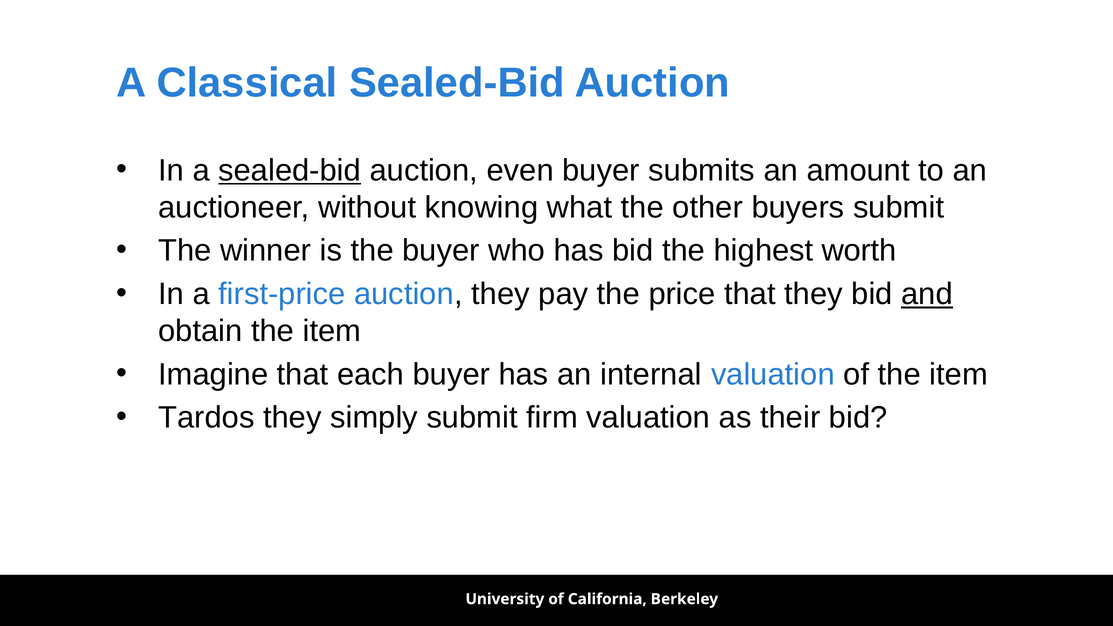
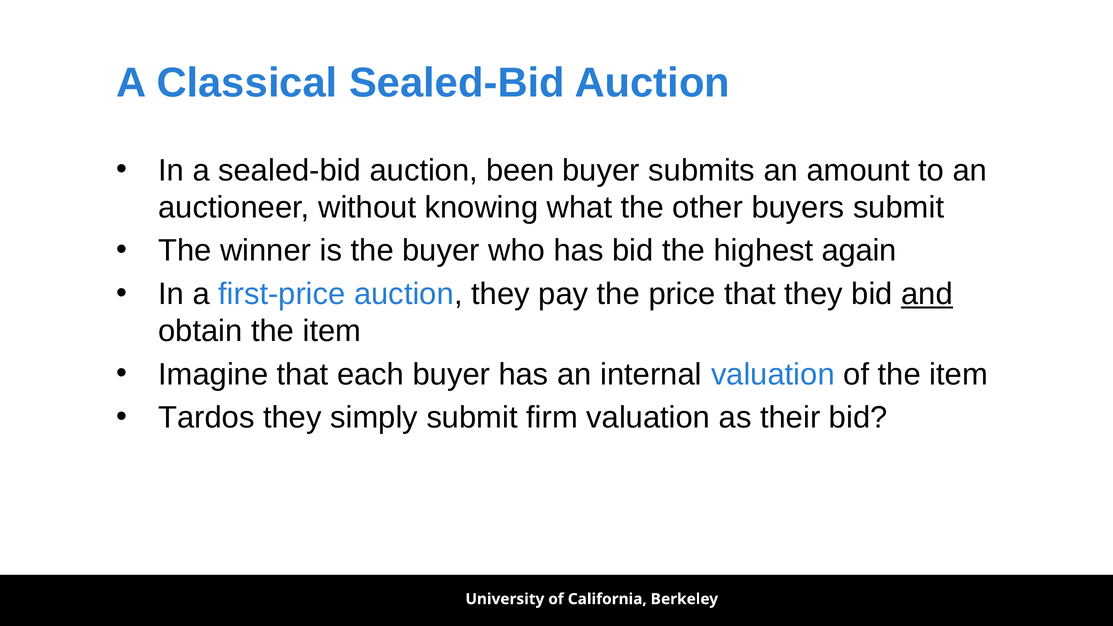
sealed-bid at (290, 170) underline: present -> none
even: even -> been
worth: worth -> again
